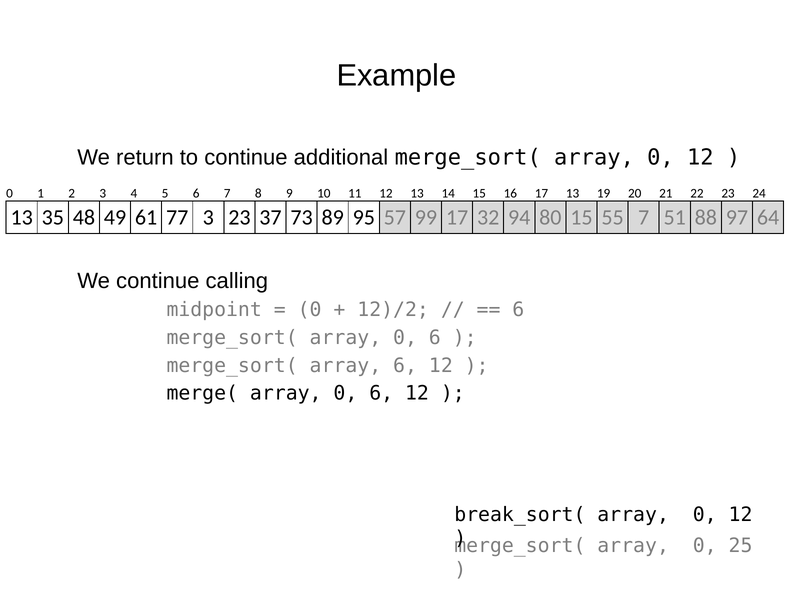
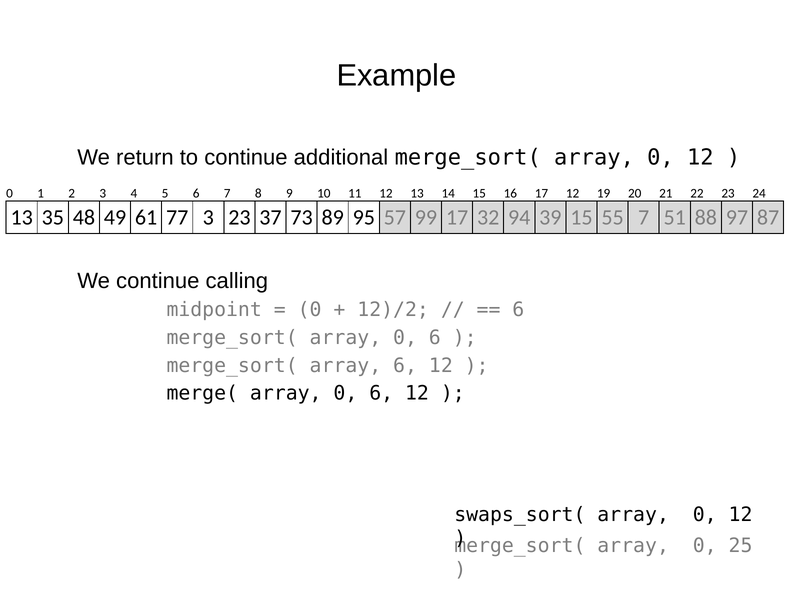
17 13: 13 -> 12
80: 80 -> 39
64: 64 -> 87
break_sort(: break_sort( -> swaps_sort(
